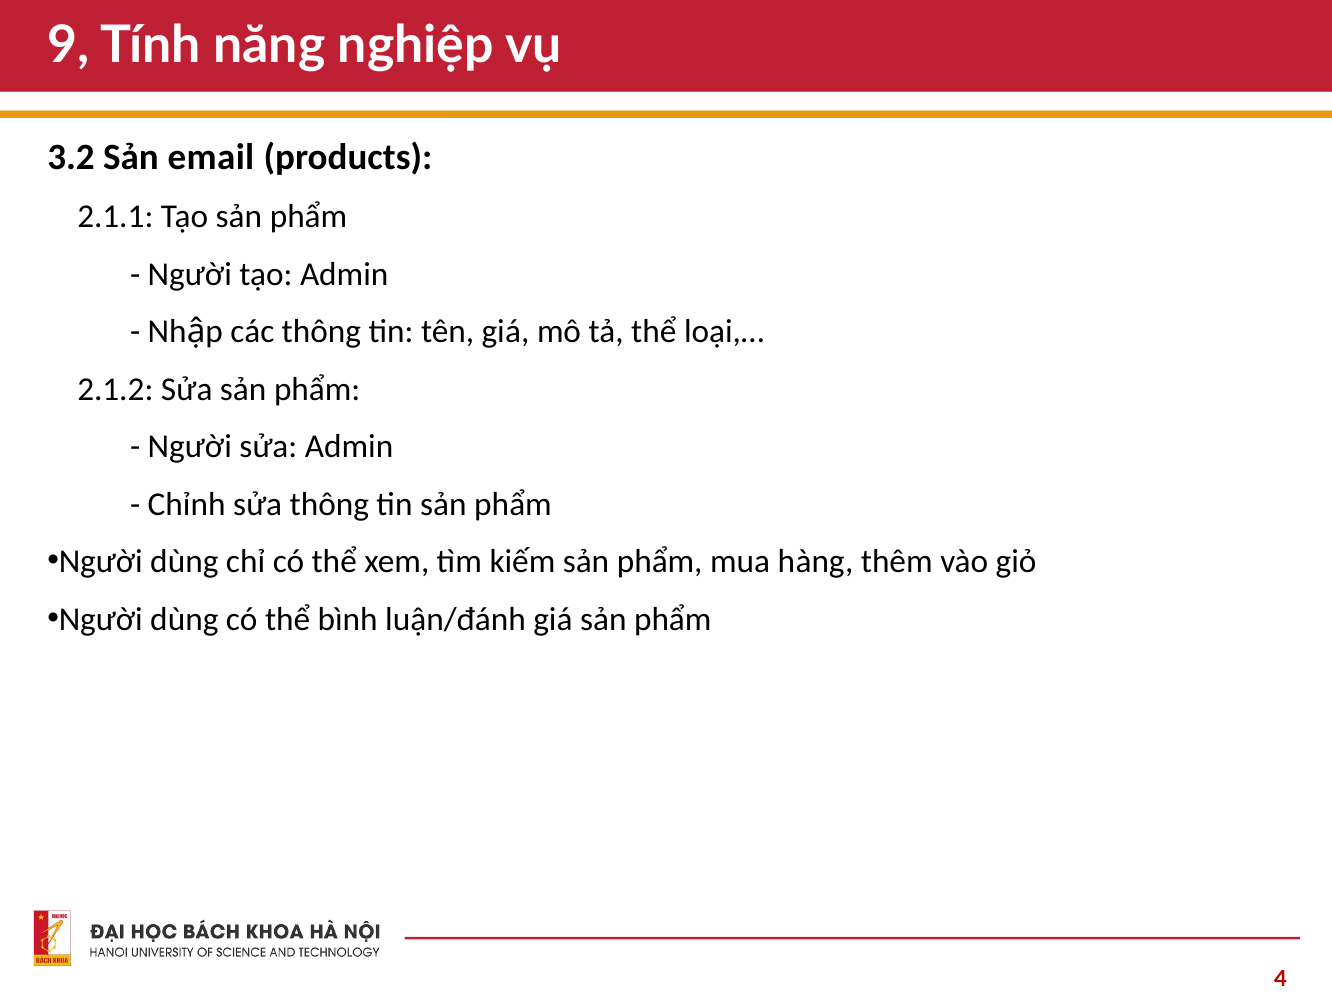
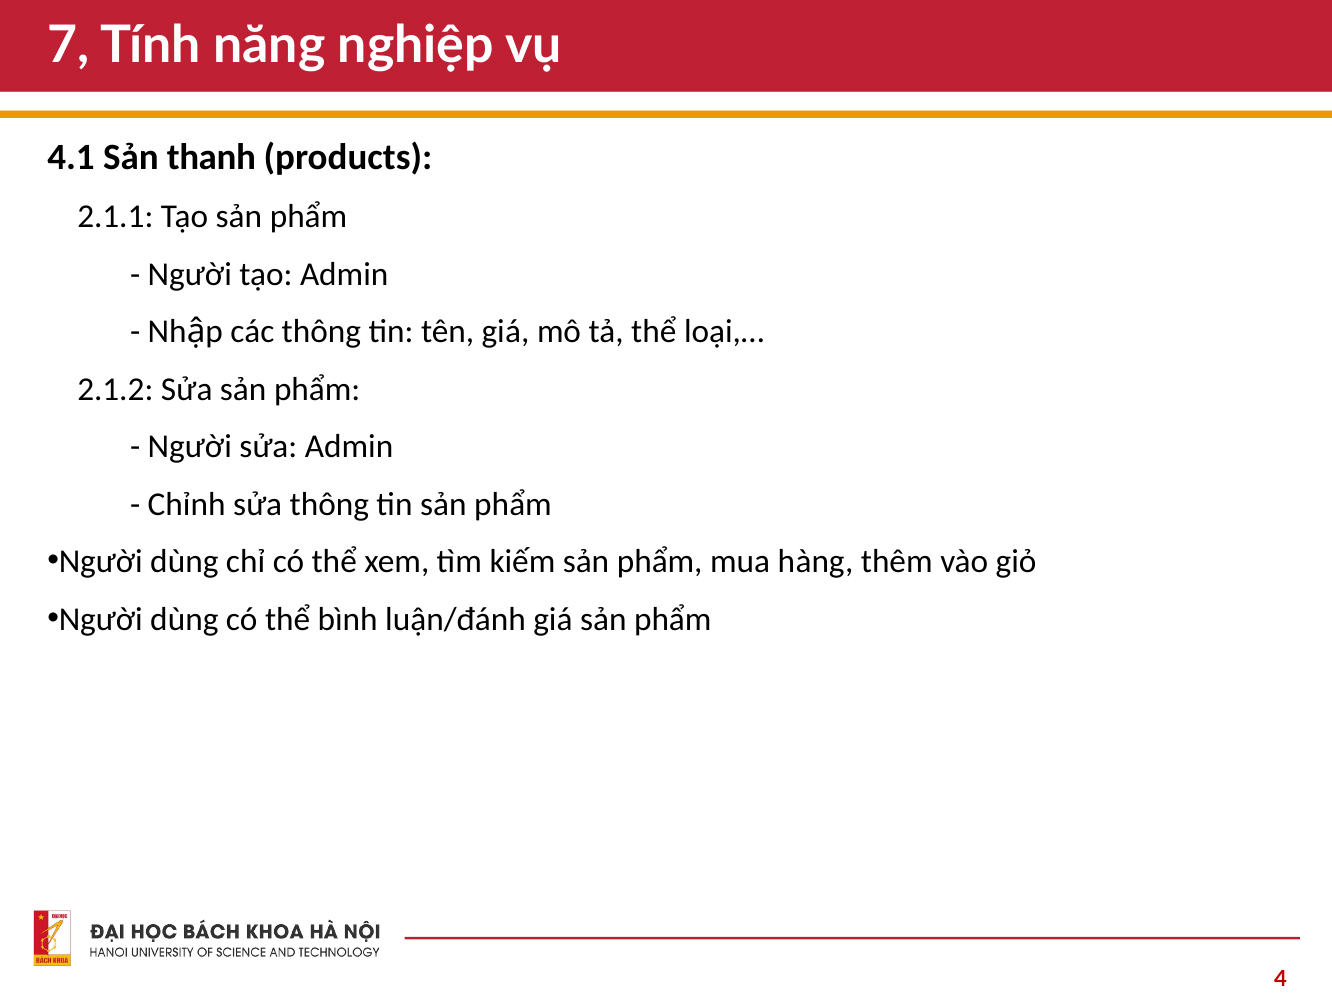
9: 9 -> 7
3.2: 3.2 -> 4.1
email: email -> thanh
